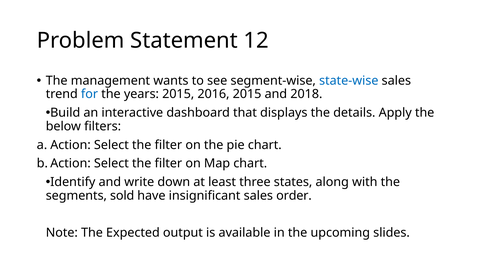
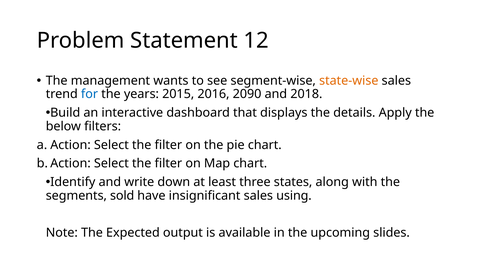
state-wise colour: blue -> orange
2016 2015: 2015 -> 2090
order: order -> using
